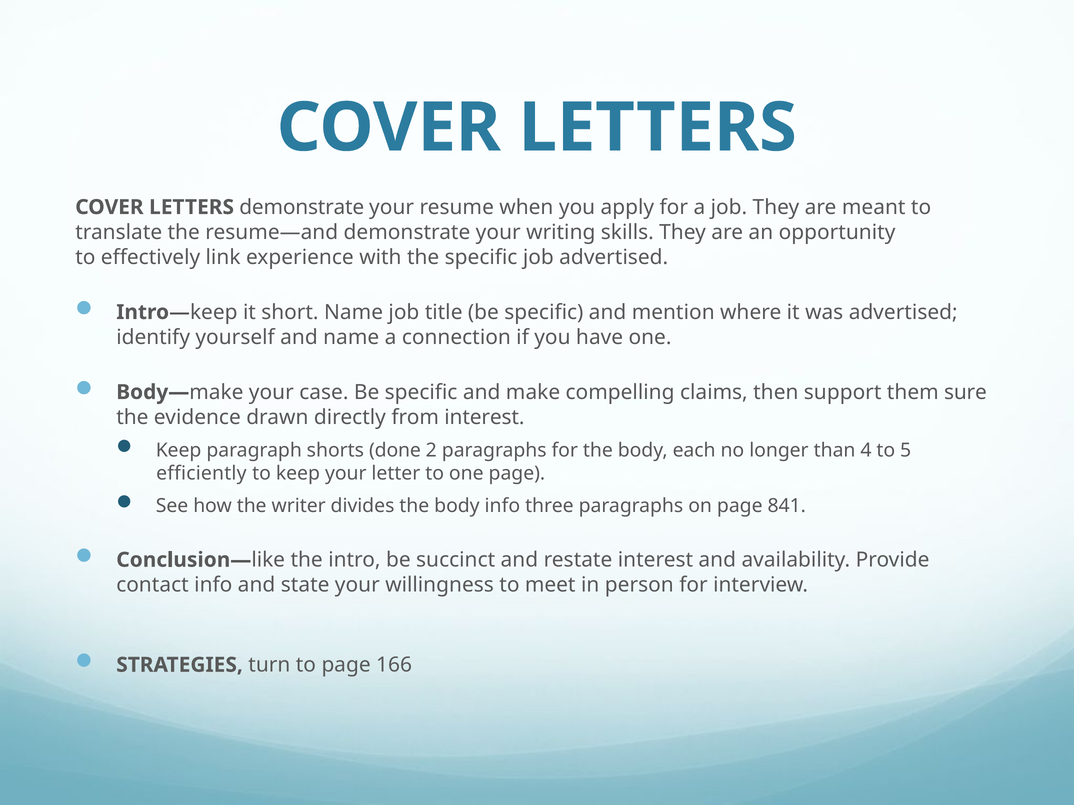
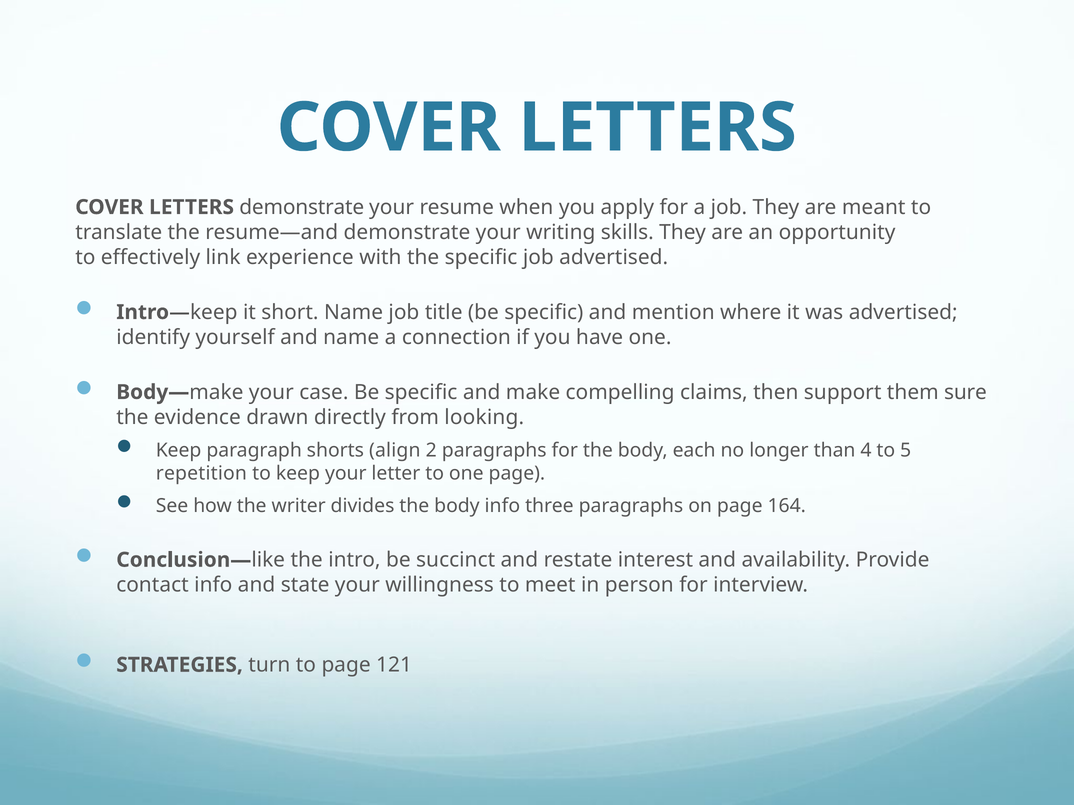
from interest: interest -> looking
done: done -> align
efficiently: efficiently -> repetition
841: 841 -> 164
166: 166 -> 121
